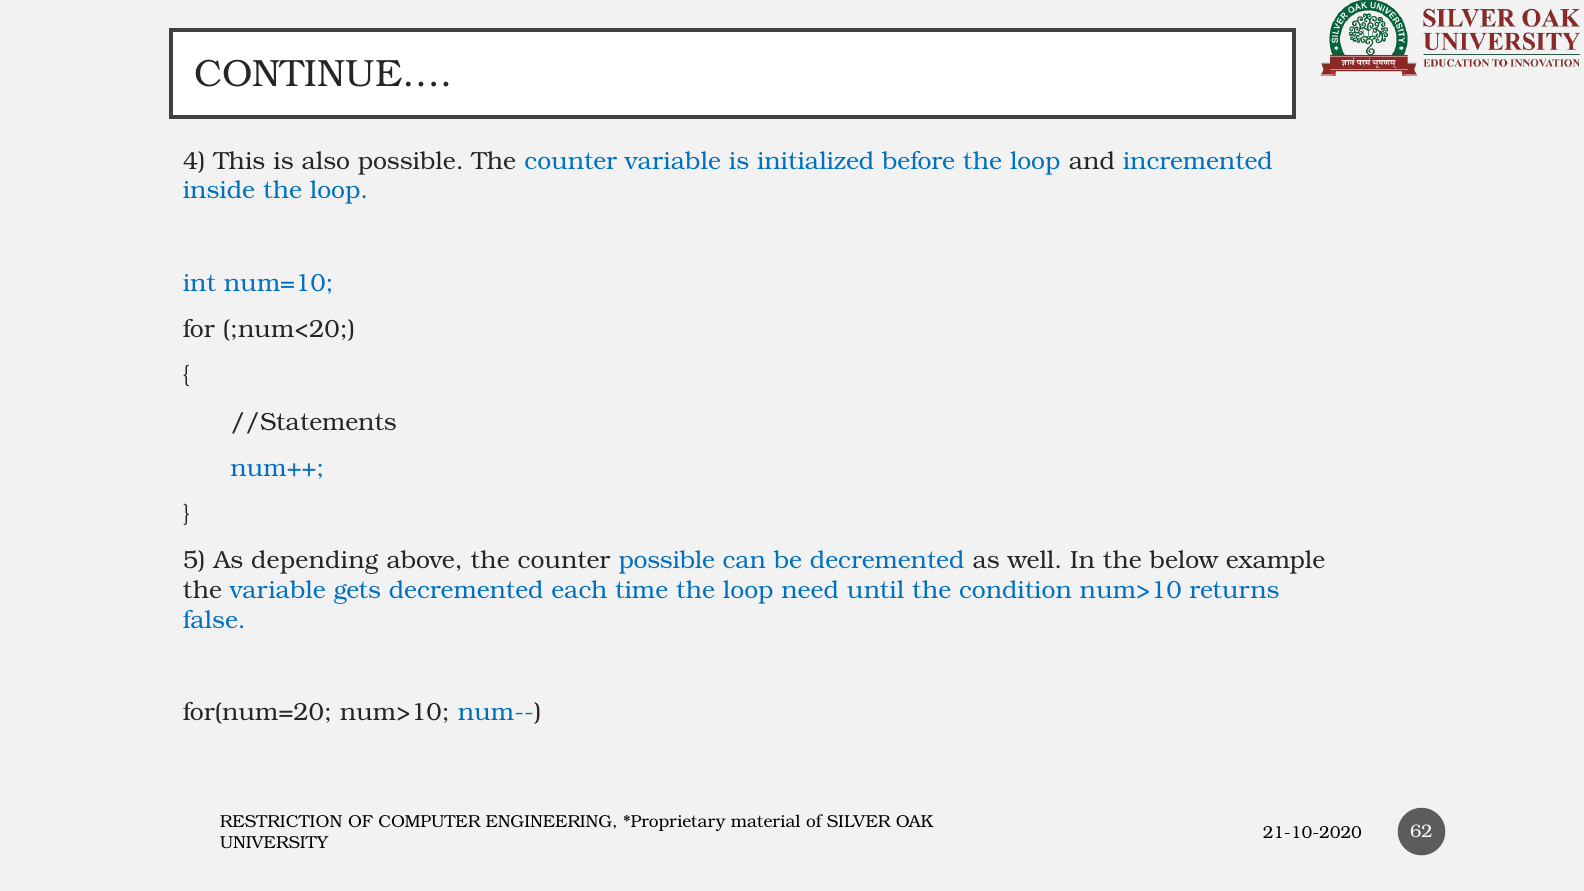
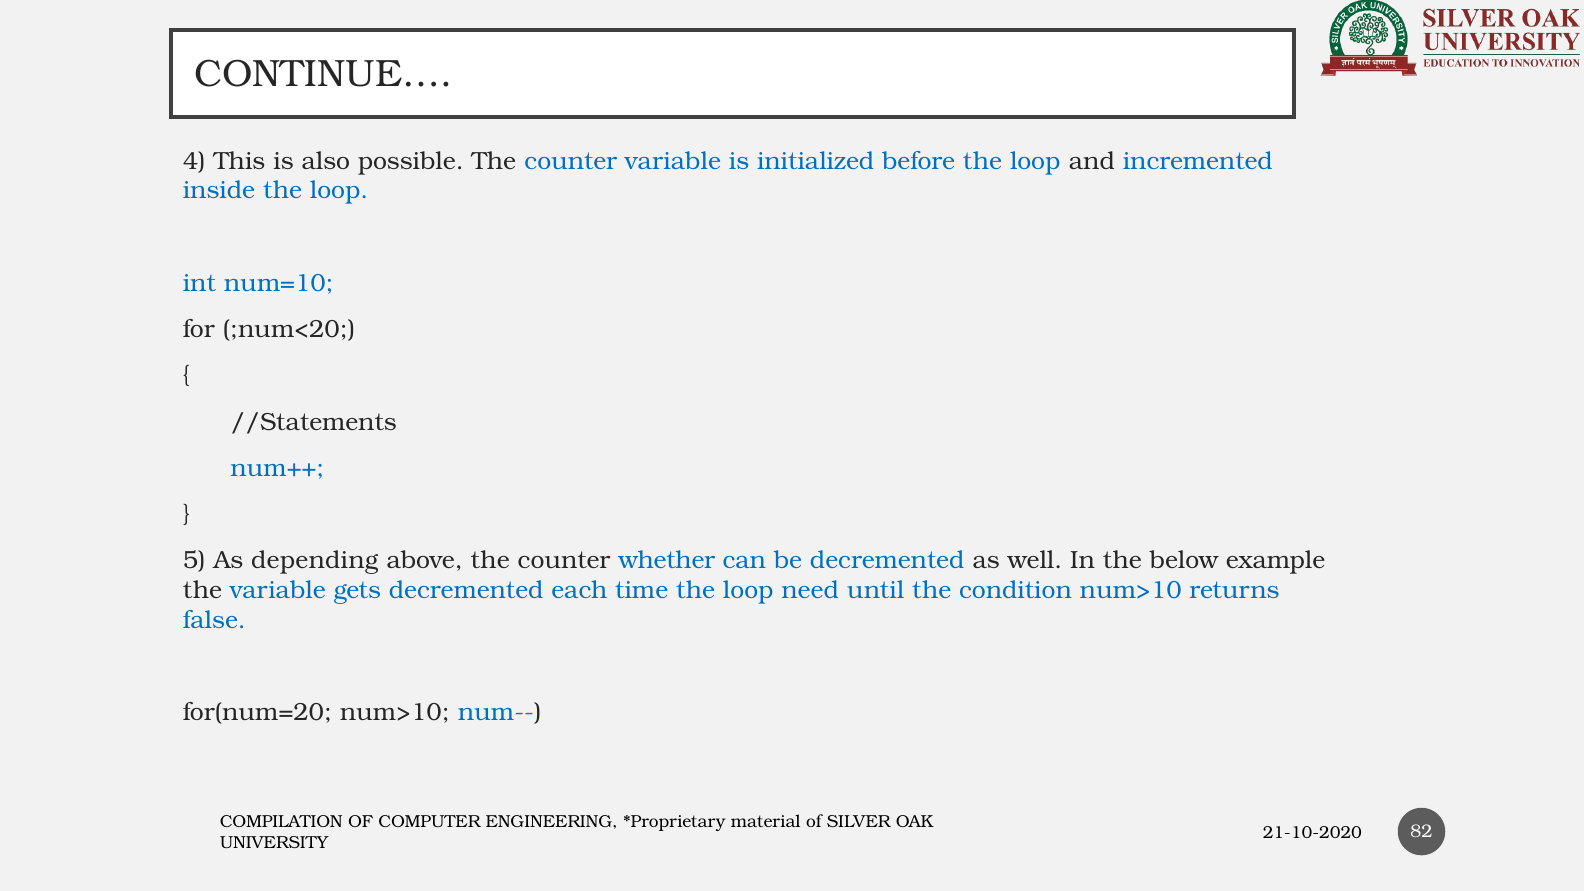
counter possible: possible -> whether
RESTRICTION: RESTRICTION -> COMPILATION
62: 62 -> 82
